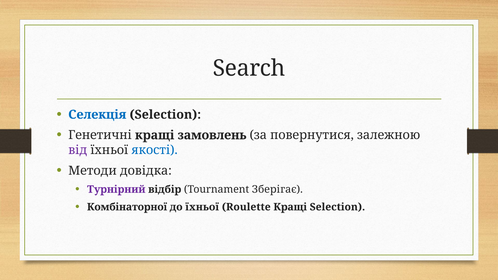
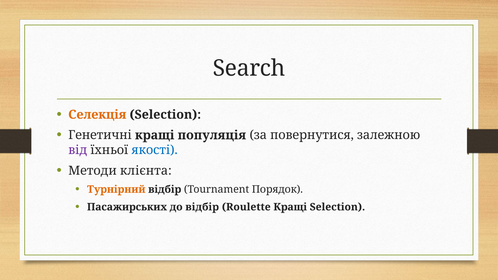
Селекція colour: blue -> orange
замовлень: замовлень -> популяція
довідка: довідка -> клієнта
Турнірний colour: purple -> orange
Зберігає: Зберігає -> Порядок
Комбінаторної: Комбінаторної -> Пасажирських
до їхньої: їхньої -> відбір
